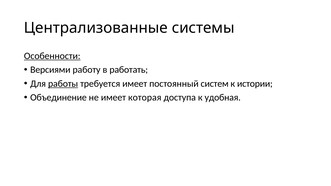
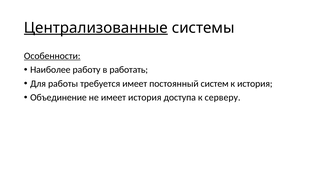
Централизованные underline: none -> present
Версиями: Версиями -> Наиболее
работы underline: present -> none
к истории: истории -> история
имеет которая: которая -> история
удобная: удобная -> серверу
